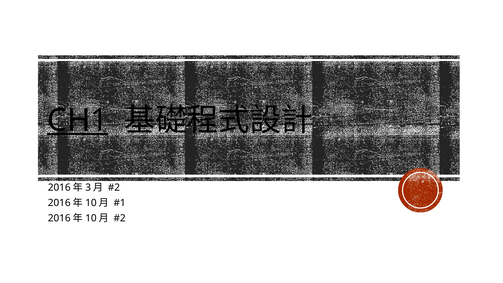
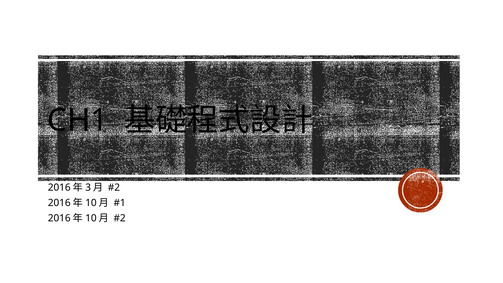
CH1 underline: present -> none
